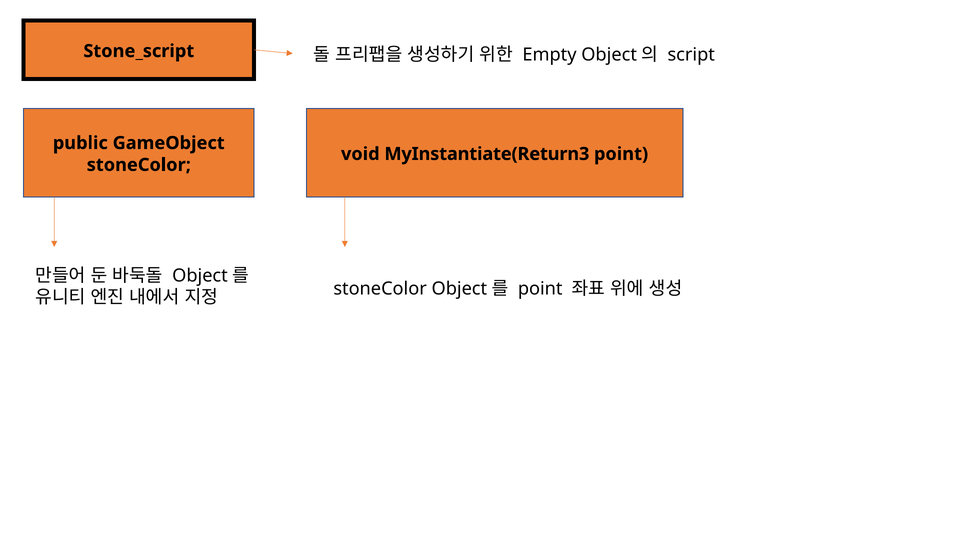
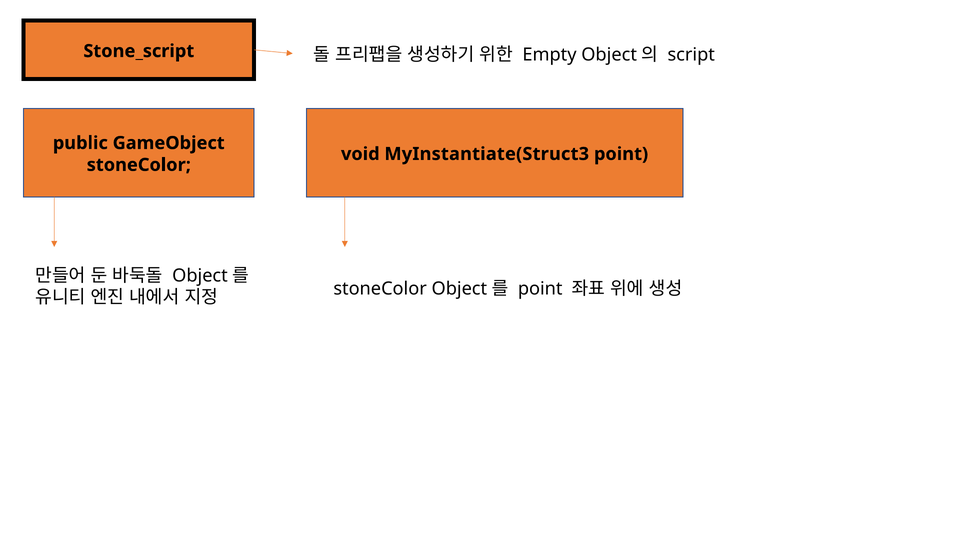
MyInstantiate(Return3: MyInstantiate(Return3 -> MyInstantiate(Struct3
